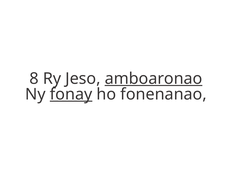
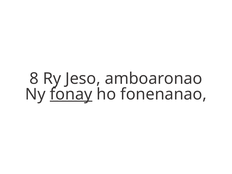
amboaronao underline: present -> none
